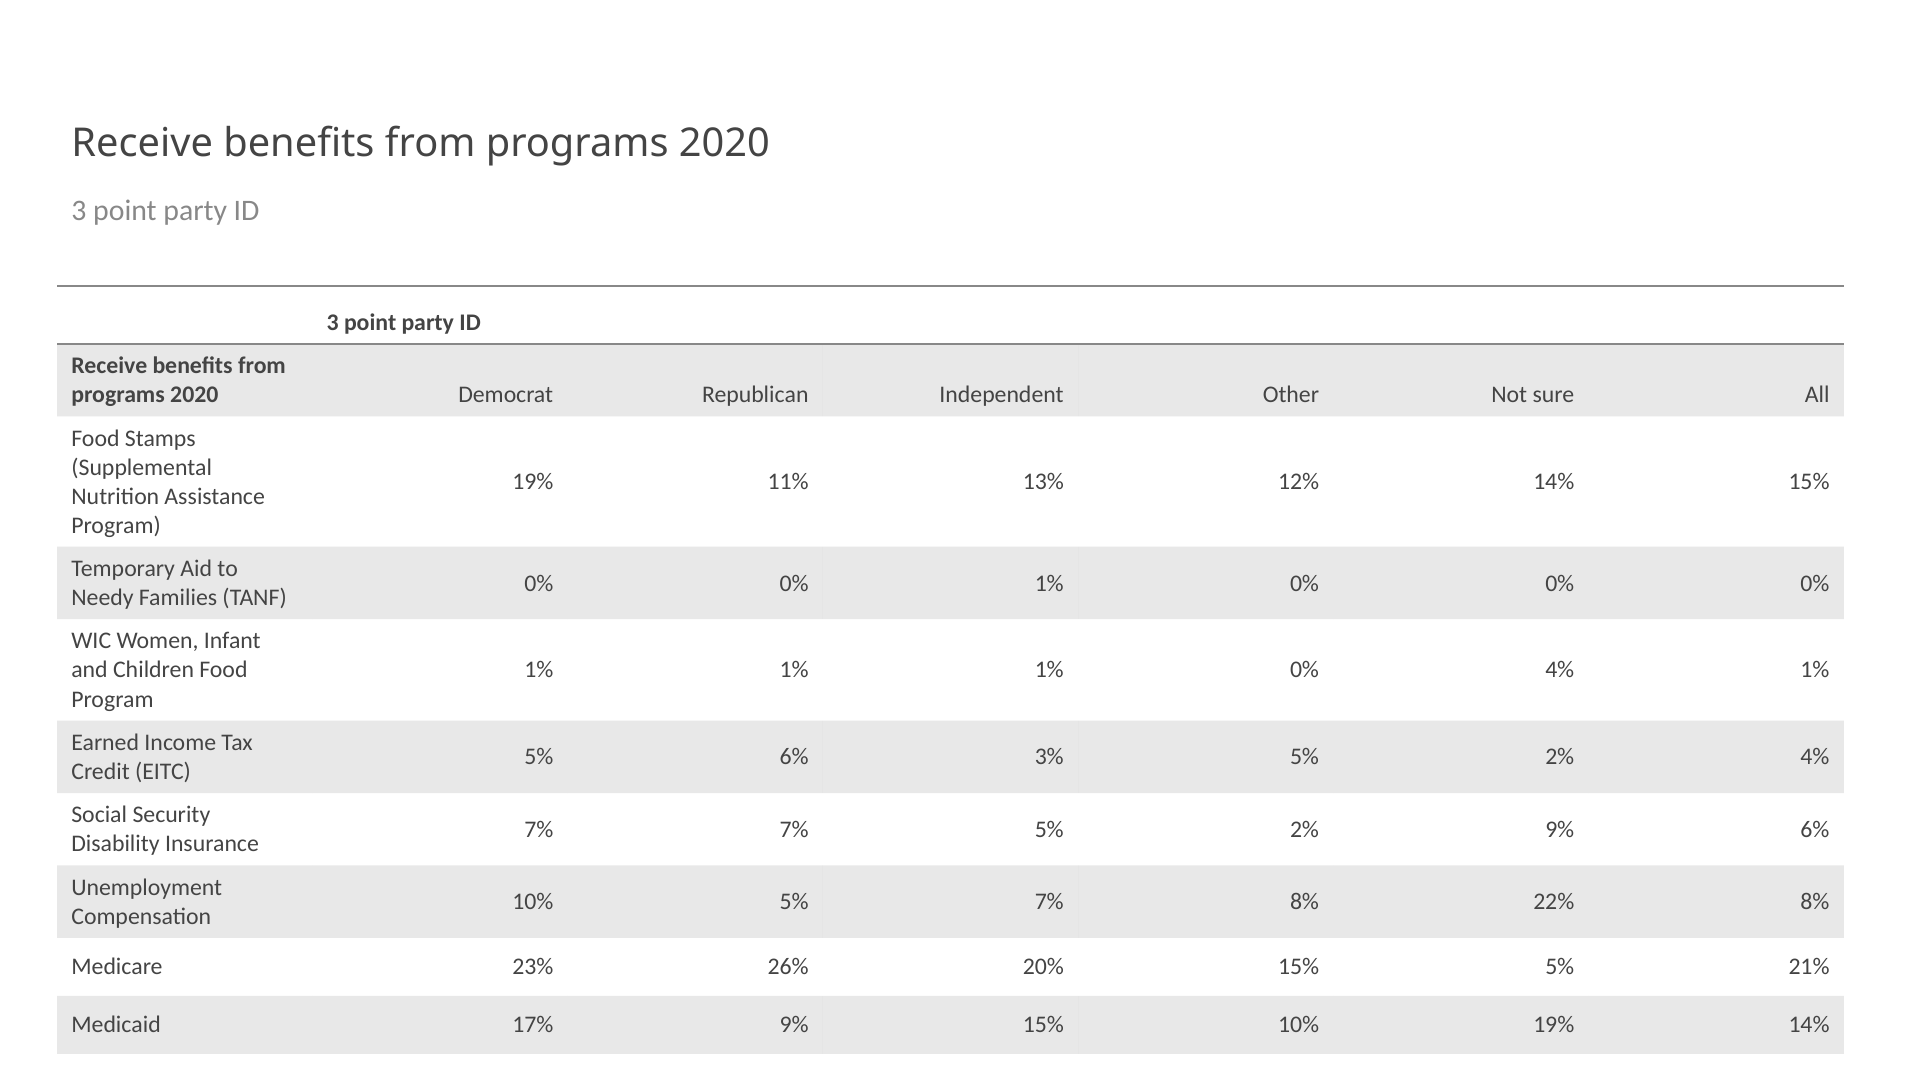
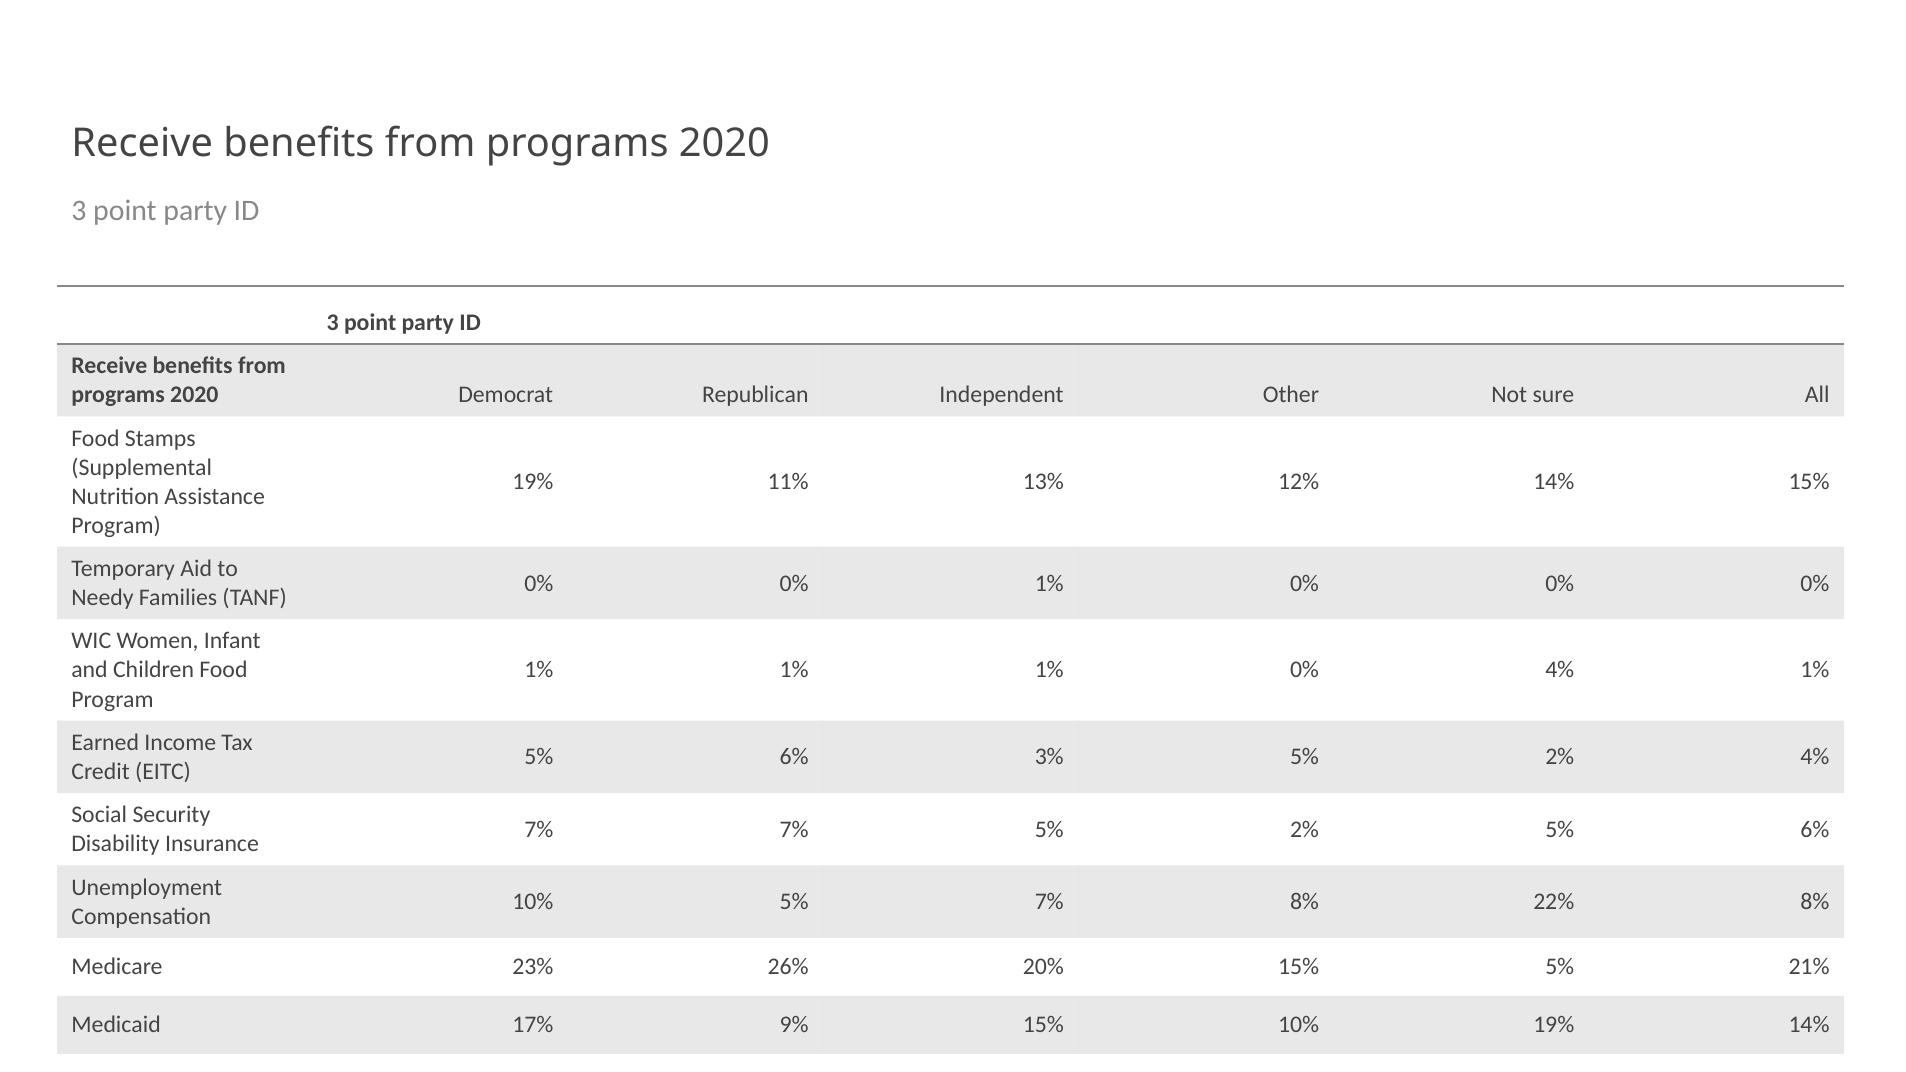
2% 9%: 9% -> 5%
